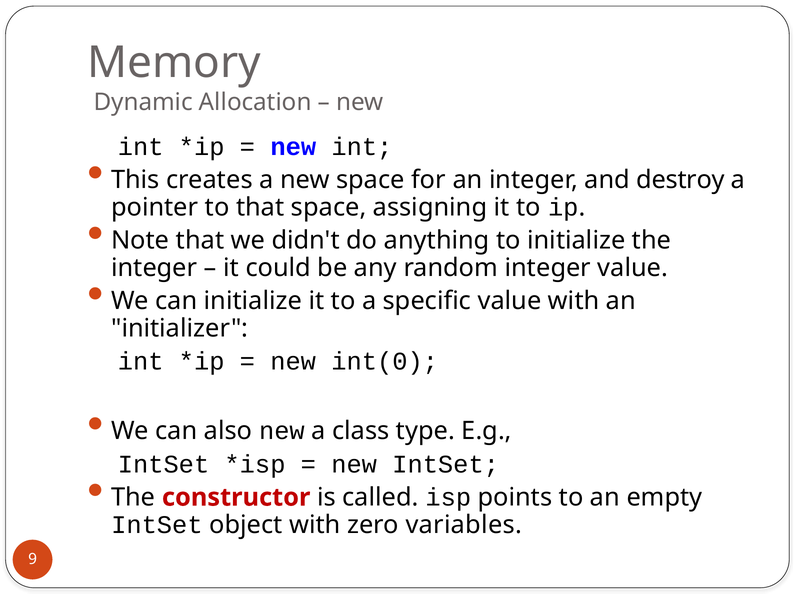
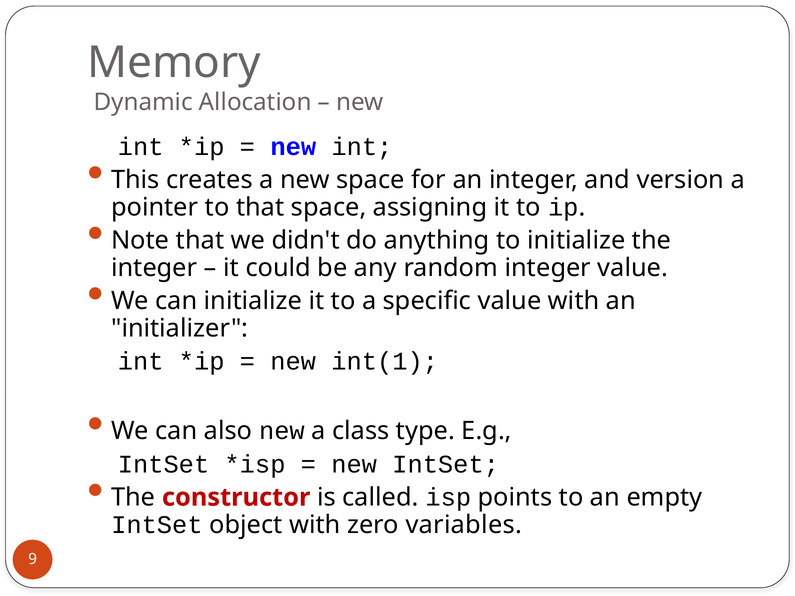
destroy: destroy -> version
int(0: int(0 -> int(1
